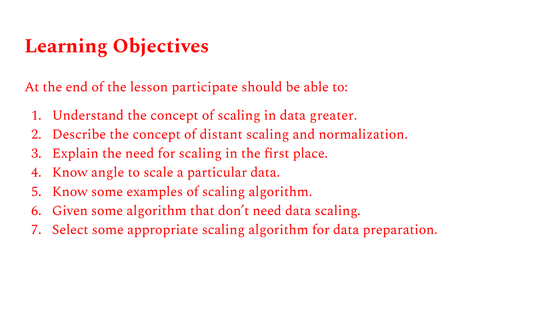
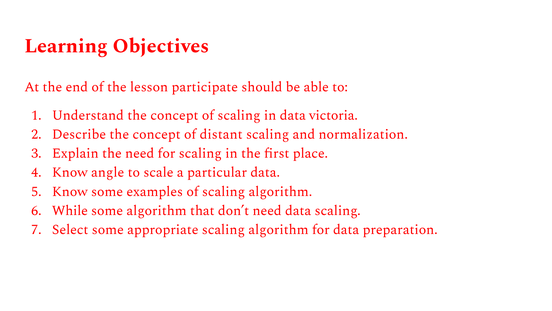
greater: greater -> victoria
Given: Given -> While
